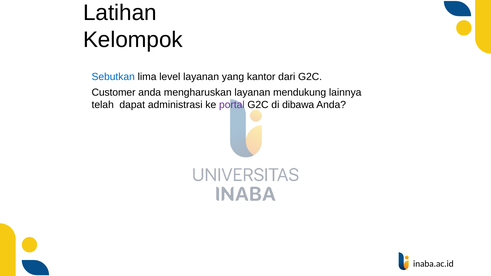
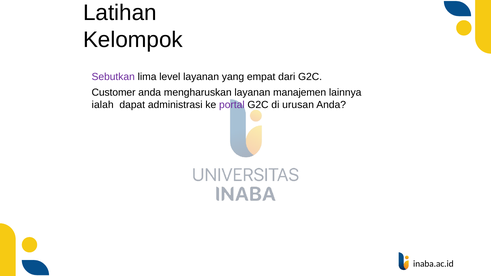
Sebutkan colour: blue -> purple
kantor: kantor -> empat
mendukung: mendukung -> manajemen
telah: telah -> ialah
dibawa: dibawa -> urusan
